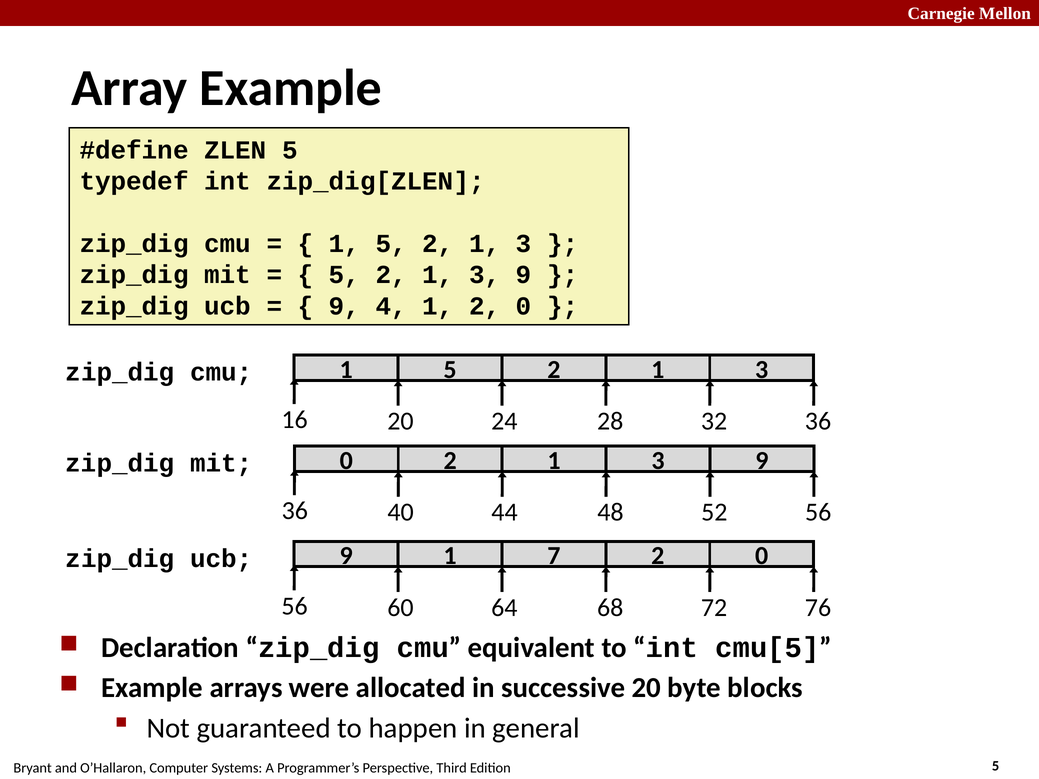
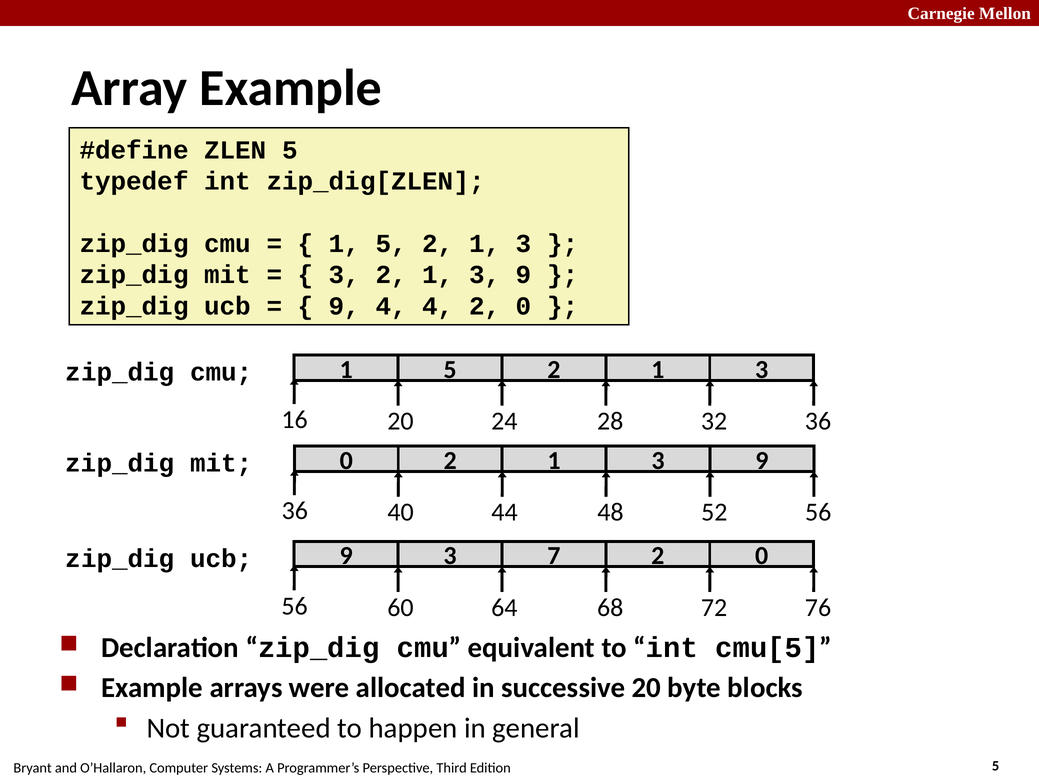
5 at (344, 275): 5 -> 3
4 1: 1 -> 4
9 1: 1 -> 3
